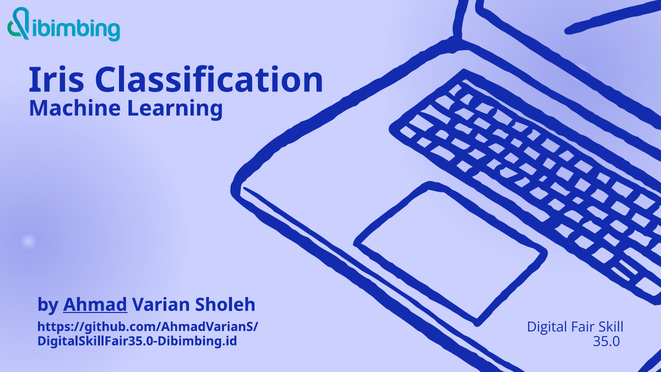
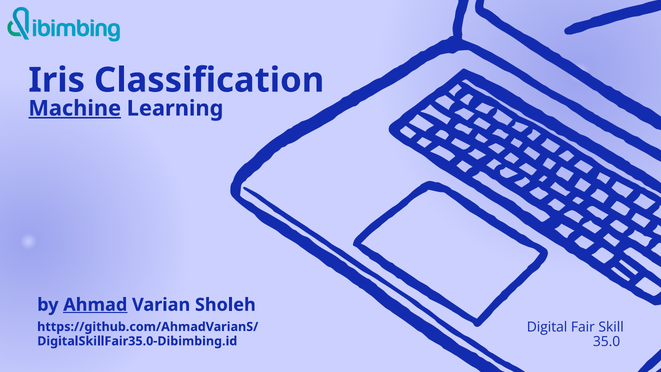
Machine underline: none -> present
